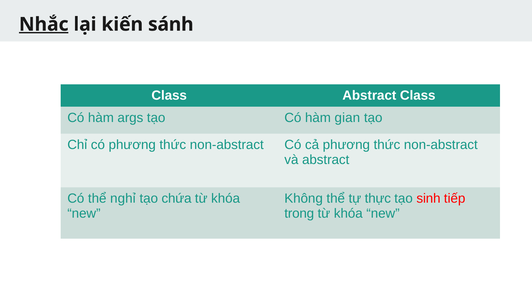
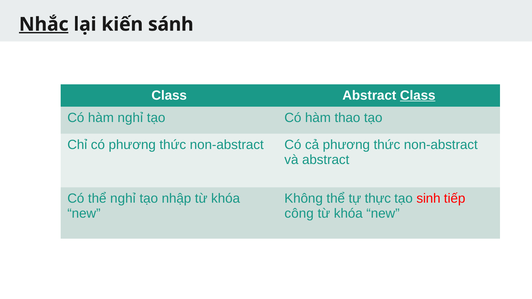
Class at (418, 95) underline: none -> present
hàm args: args -> nghỉ
gian: gian -> thao
chứa: chứa -> nhập
trong: trong -> công
